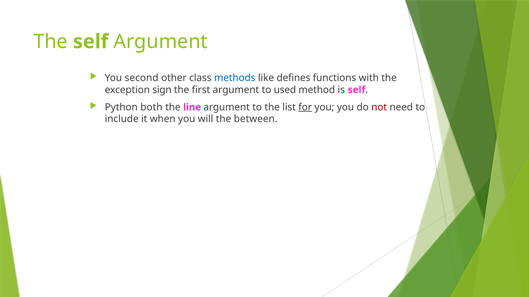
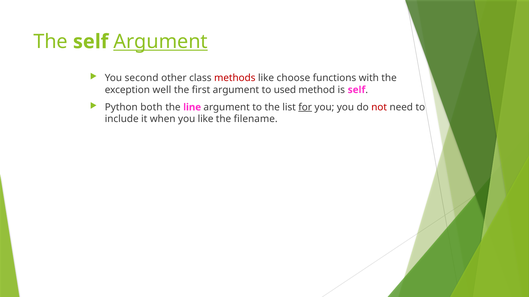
Argument at (161, 42) underline: none -> present
methods colour: blue -> red
defines: defines -> choose
sign: sign -> well
you will: will -> like
between: between -> filename
